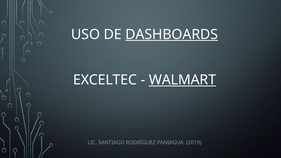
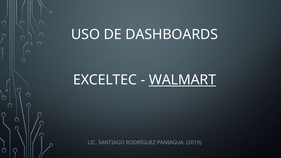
DASHBOARDS underline: present -> none
